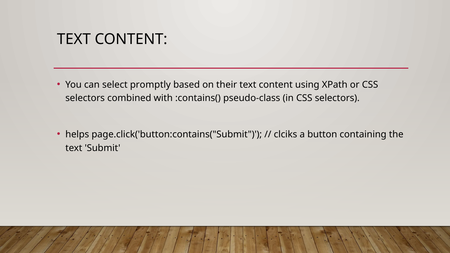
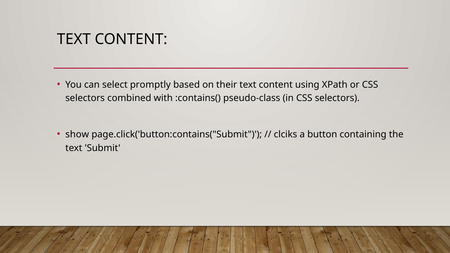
helps: helps -> show
